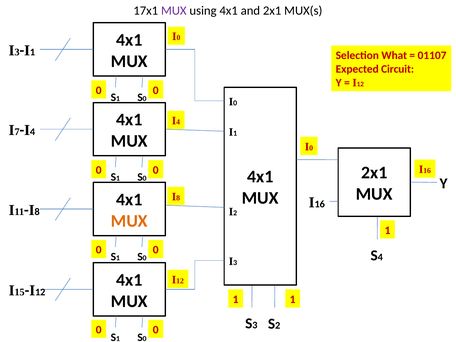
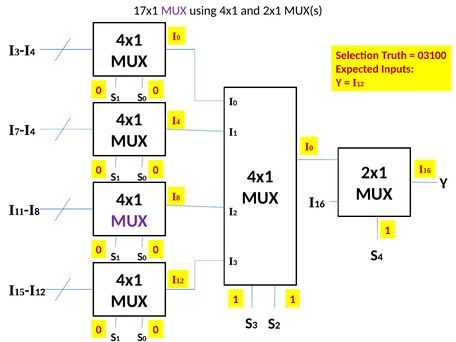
1 at (33, 52): 1 -> 4
What: What -> Truth
01107: 01107 -> 03100
Circuit: Circuit -> Inputs
MUX at (129, 221) colour: orange -> purple
